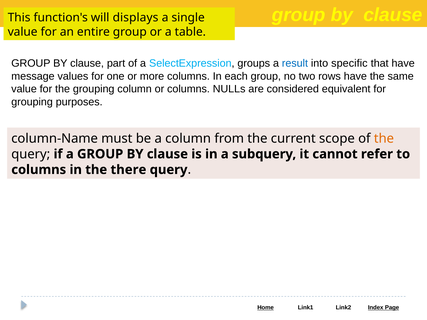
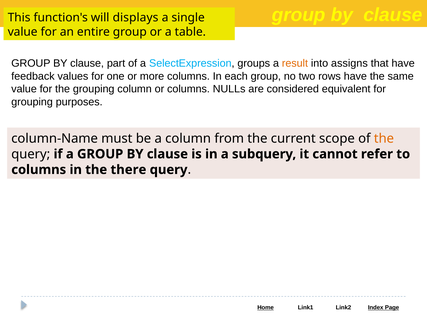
result colour: blue -> orange
specific: specific -> assigns
message: message -> feedback
